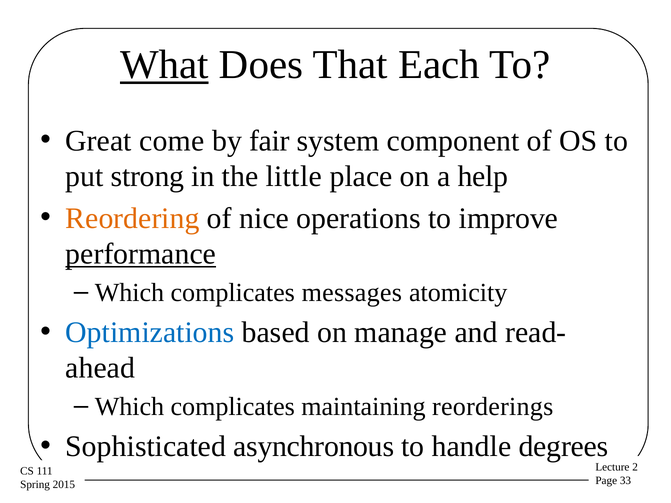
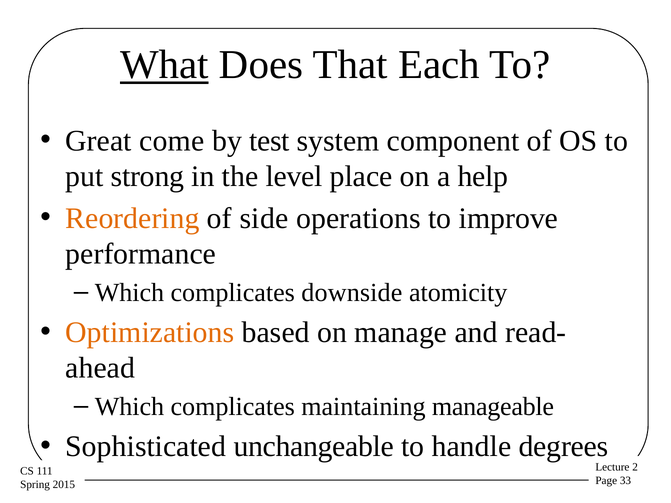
fair: fair -> test
little: little -> level
nice: nice -> side
performance underline: present -> none
messages: messages -> downside
Optimizations colour: blue -> orange
reorderings: reorderings -> manageable
asynchronous: asynchronous -> unchangeable
